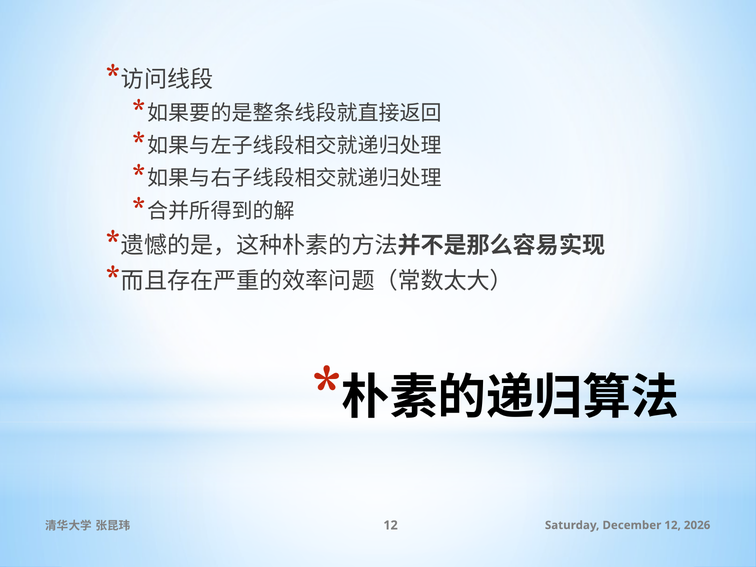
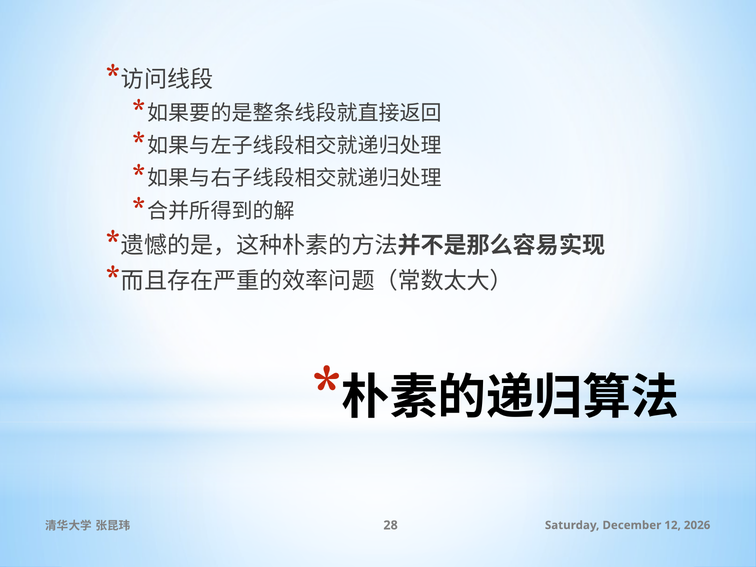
12 at (391, 525): 12 -> 28
